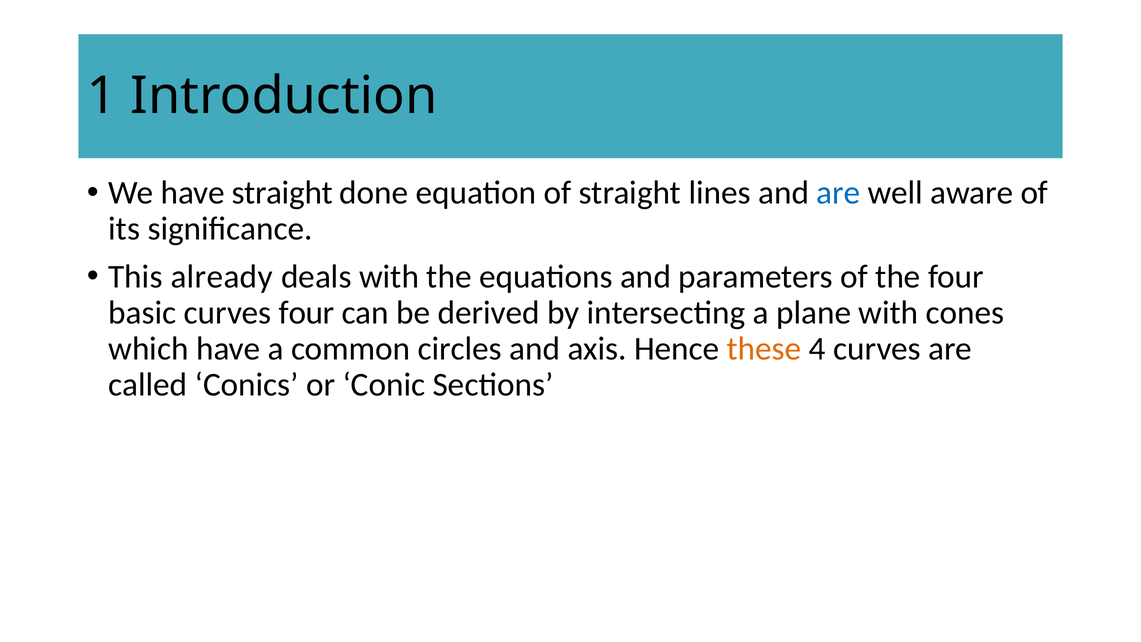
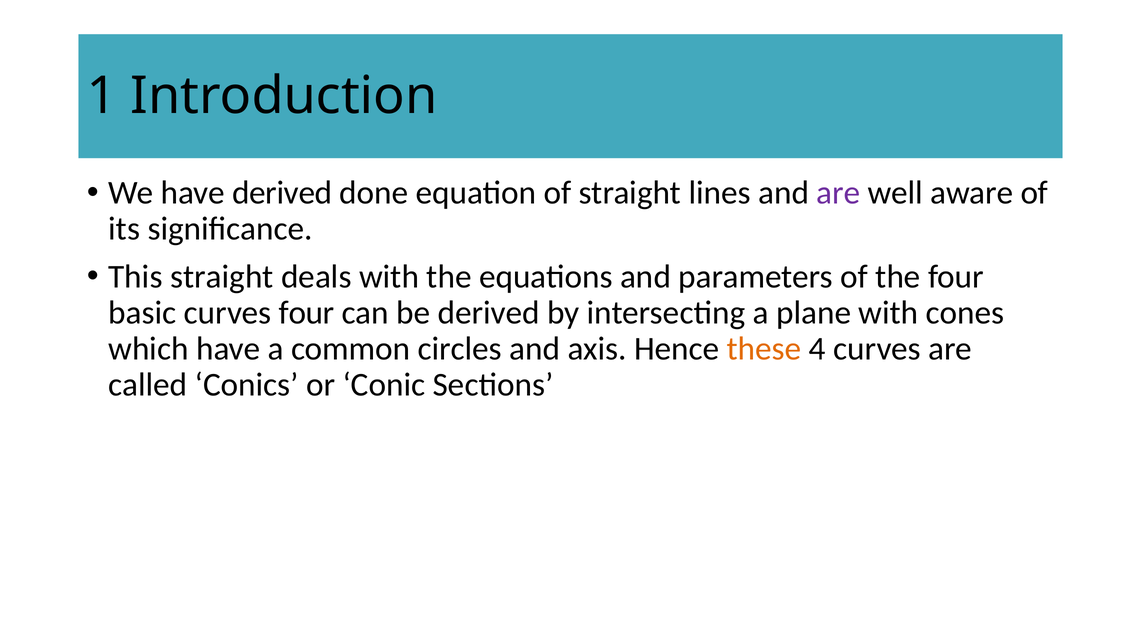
have straight: straight -> derived
are at (838, 193) colour: blue -> purple
This already: already -> straight
